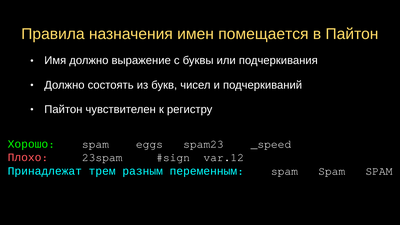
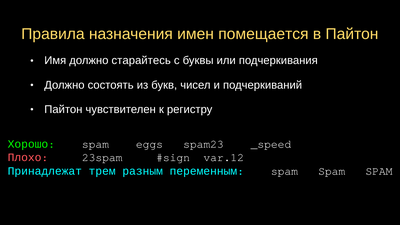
выражение: выражение -> старайтесь
